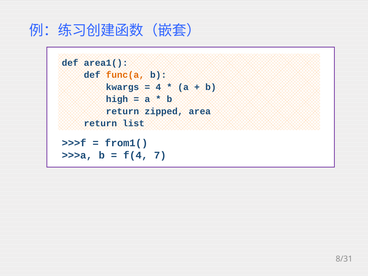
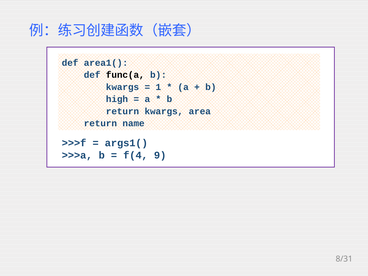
func(a colour: orange -> black
4: 4 -> 1
return zipped: zipped -> kwargs
list: list -> name
from1(: from1( -> args1(
7: 7 -> 9
